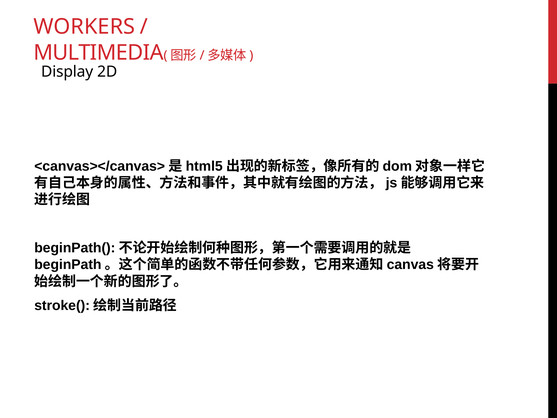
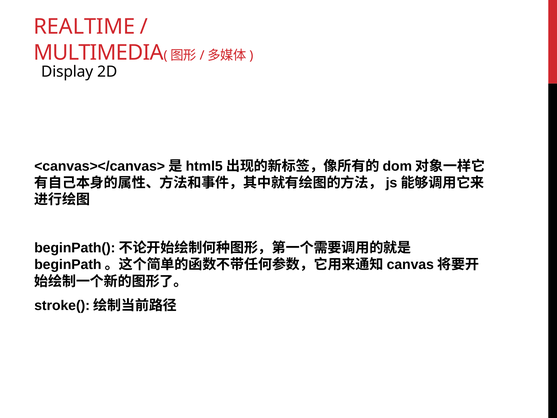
WORKERS: WORKERS -> REALTIME
